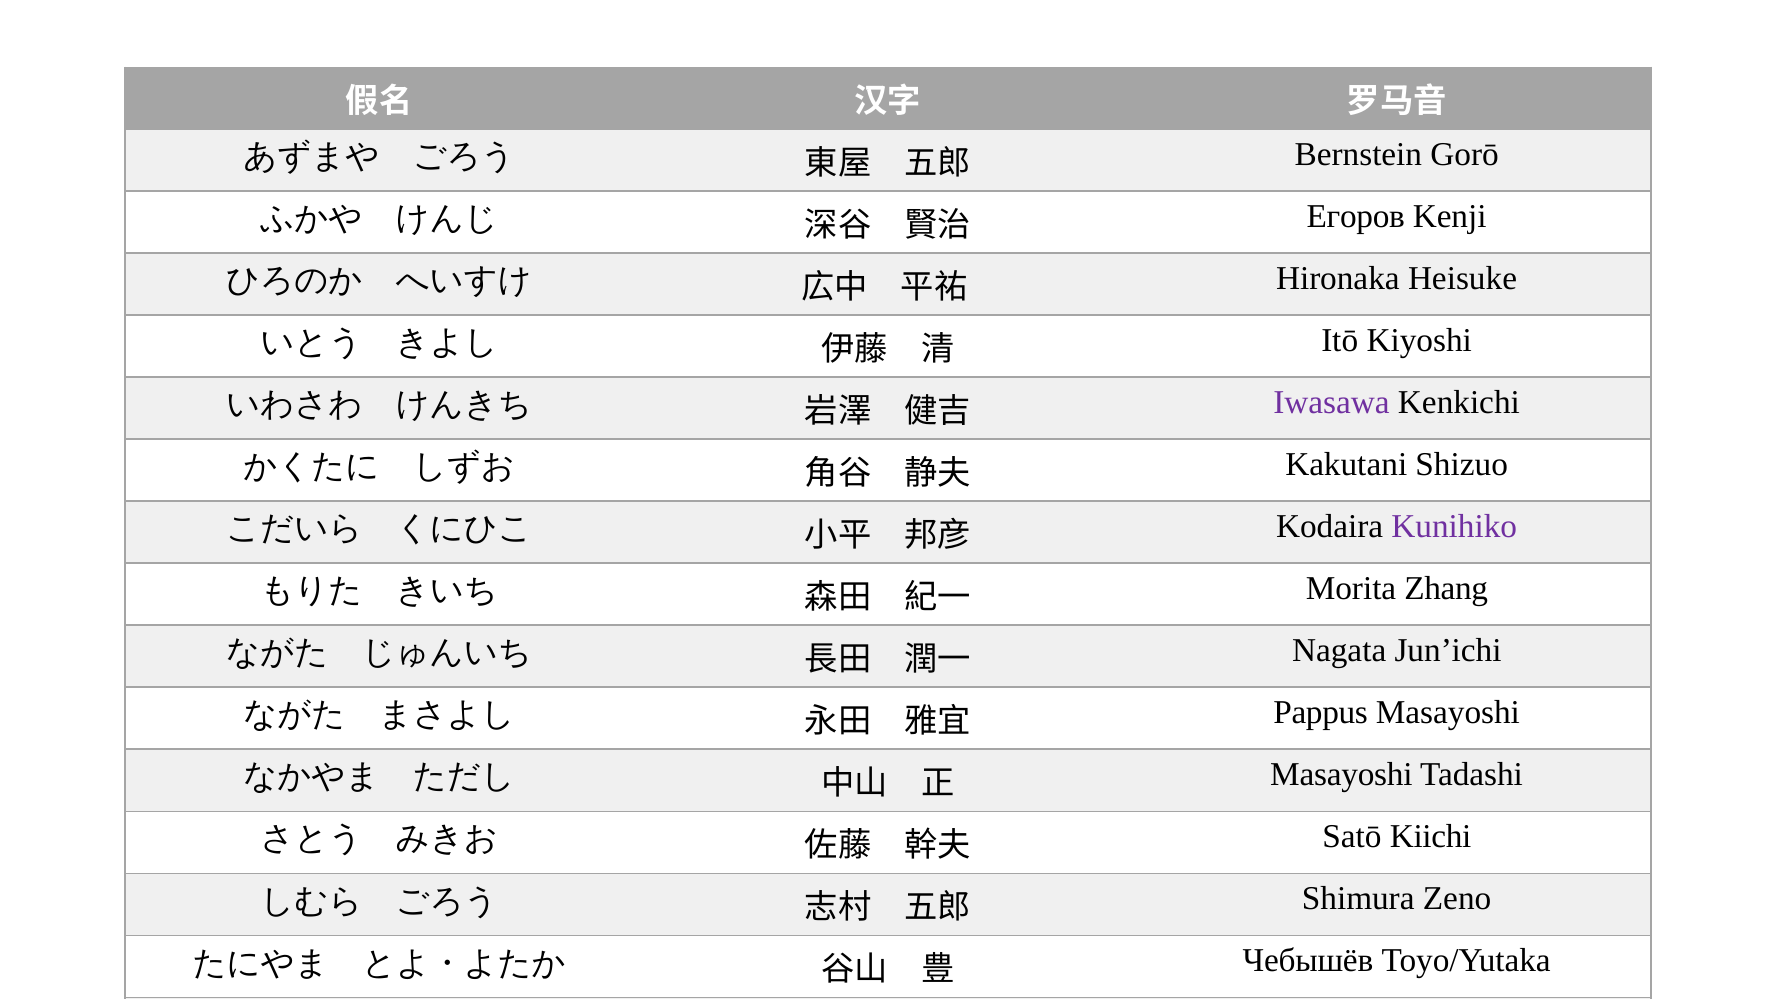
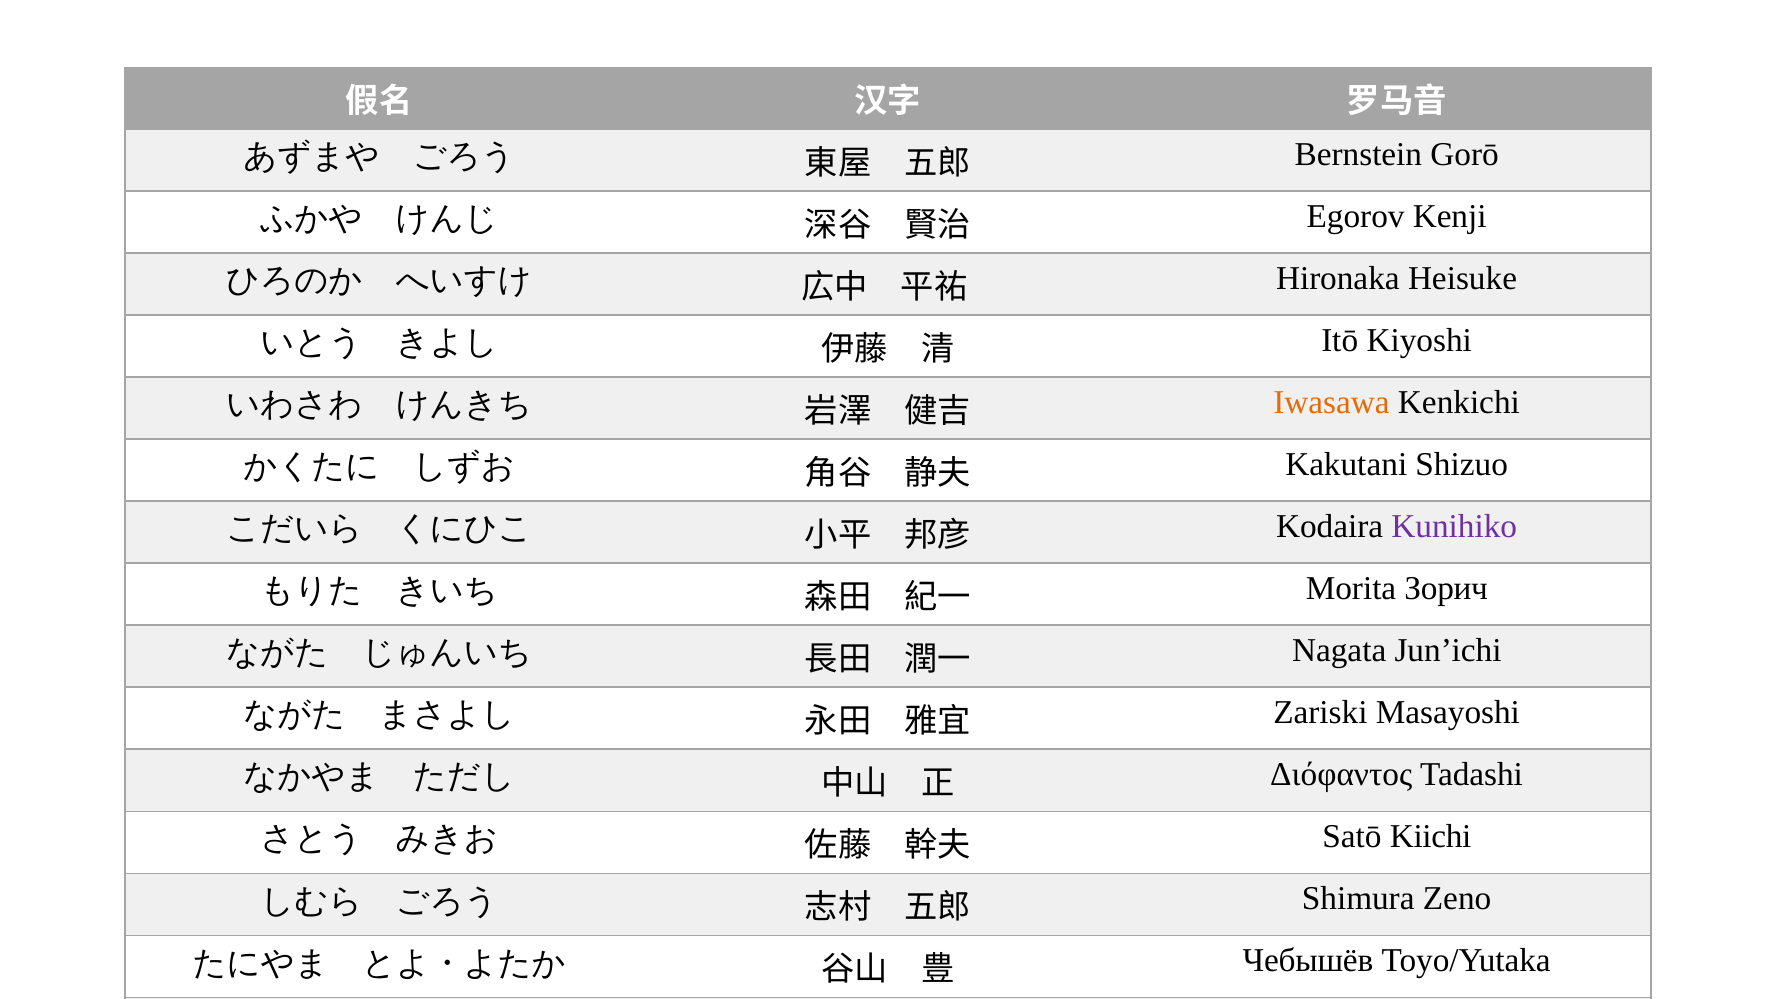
Егоров: Егоров -> Egorov
Iwasawa colour: purple -> orange
Zhang: Zhang -> Зорич
Pappus: Pappus -> Zariski
Masayoshi at (1341, 775): Masayoshi -> Διόφαντος
